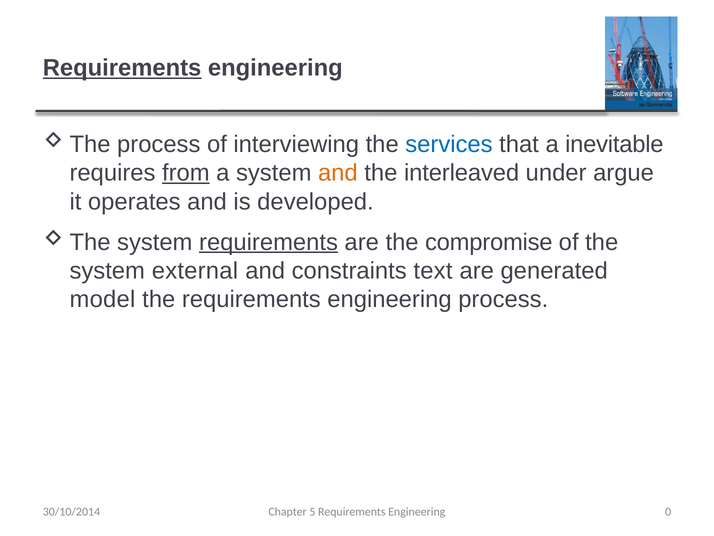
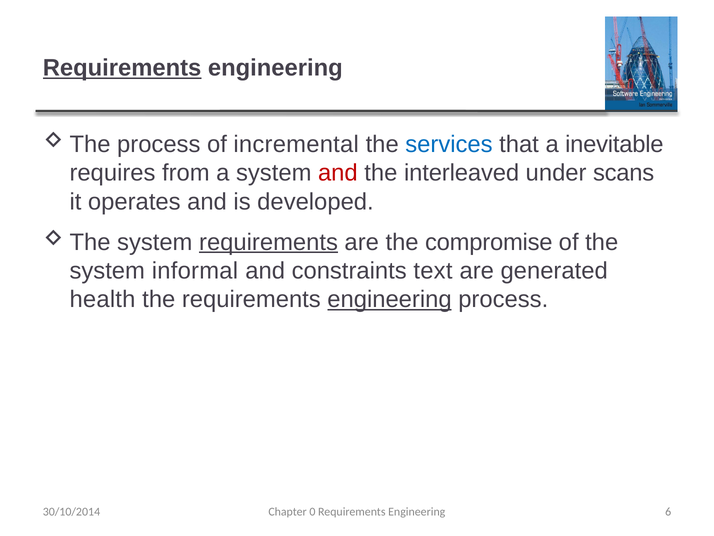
interviewing: interviewing -> incremental
from underline: present -> none
and at (338, 173) colour: orange -> red
argue: argue -> scans
external: external -> informal
model: model -> health
engineering at (389, 299) underline: none -> present
5: 5 -> 0
0: 0 -> 6
